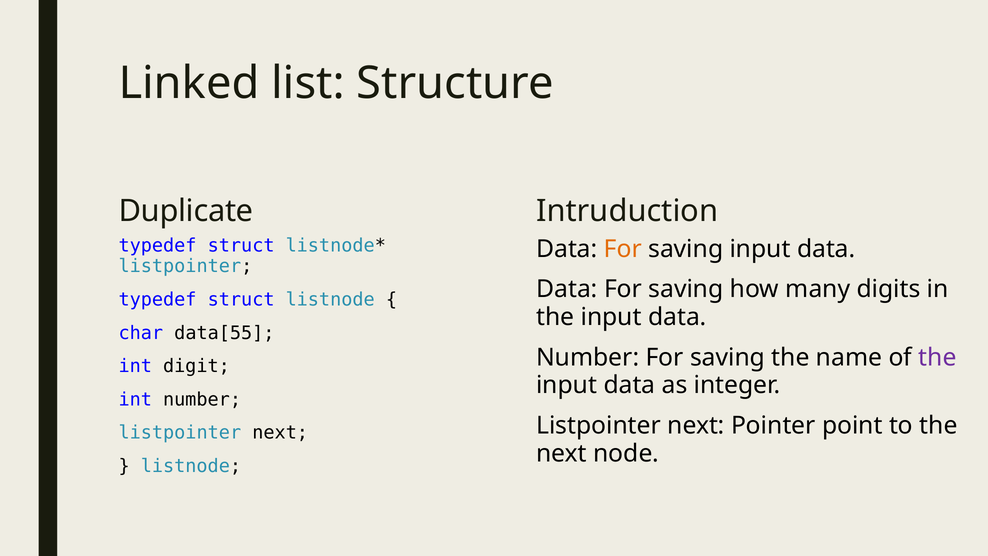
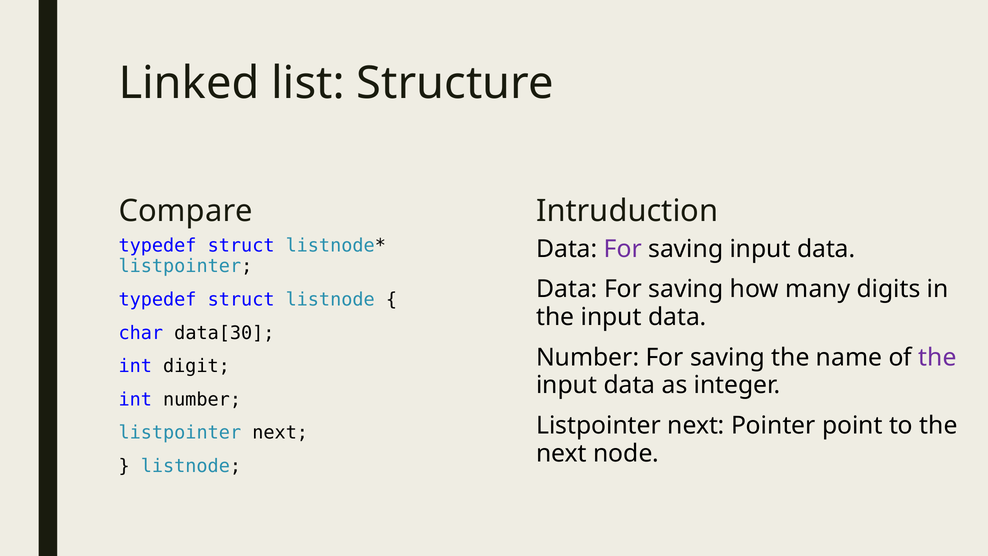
Duplicate: Duplicate -> Compare
For at (623, 249) colour: orange -> purple
data[55: data[55 -> data[30
